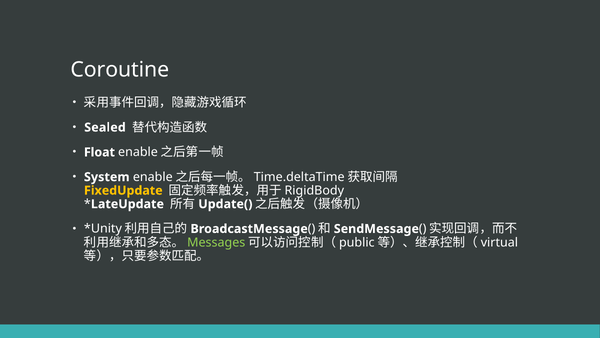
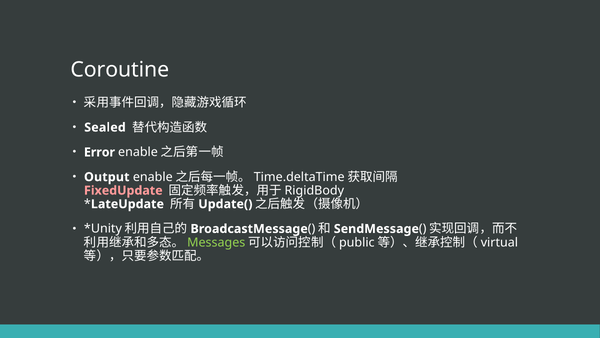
Float: Float -> Error
System: System -> Output
FixedUpdate colour: yellow -> pink
